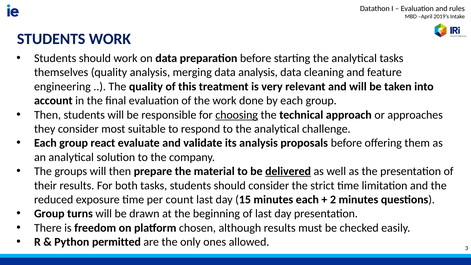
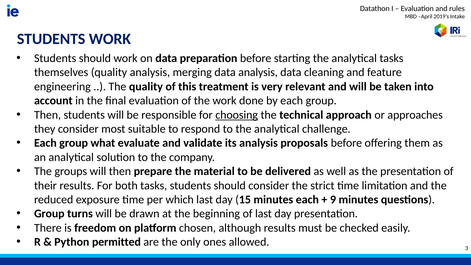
react: react -> what
delivered underline: present -> none
count: count -> which
2: 2 -> 9
